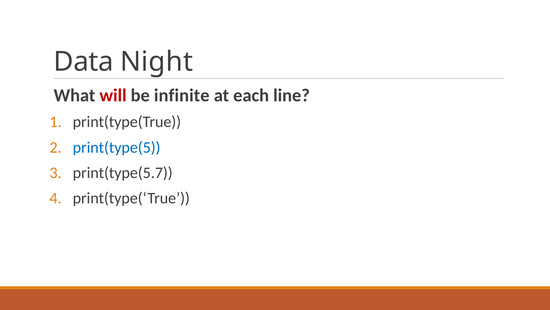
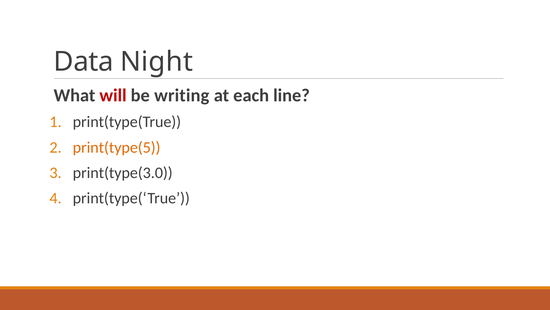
infinite: infinite -> writing
print(type(5 colour: blue -> orange
print(type(5.7: print(type(5.7 -> print(type(3.0
